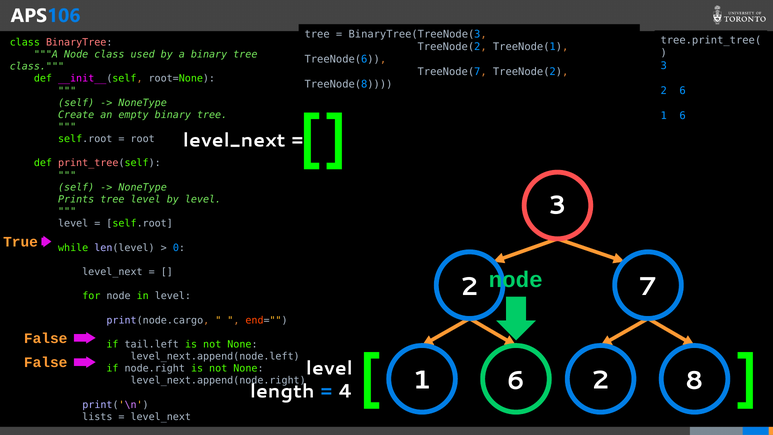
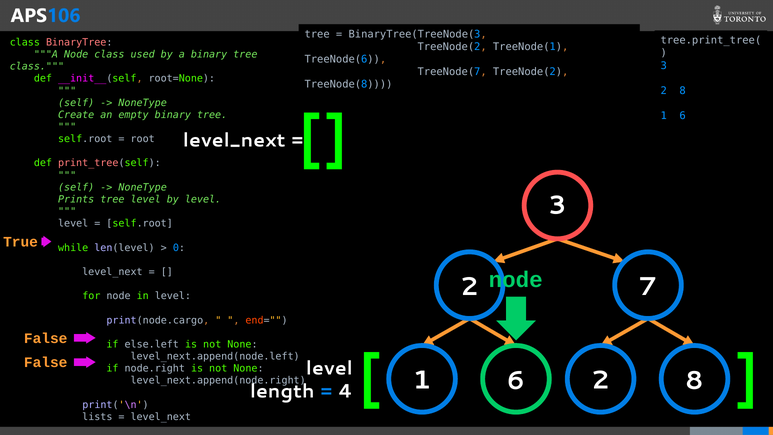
6 at (683, 91): 6 -> 8
tail.left: tail.left -> else.left
